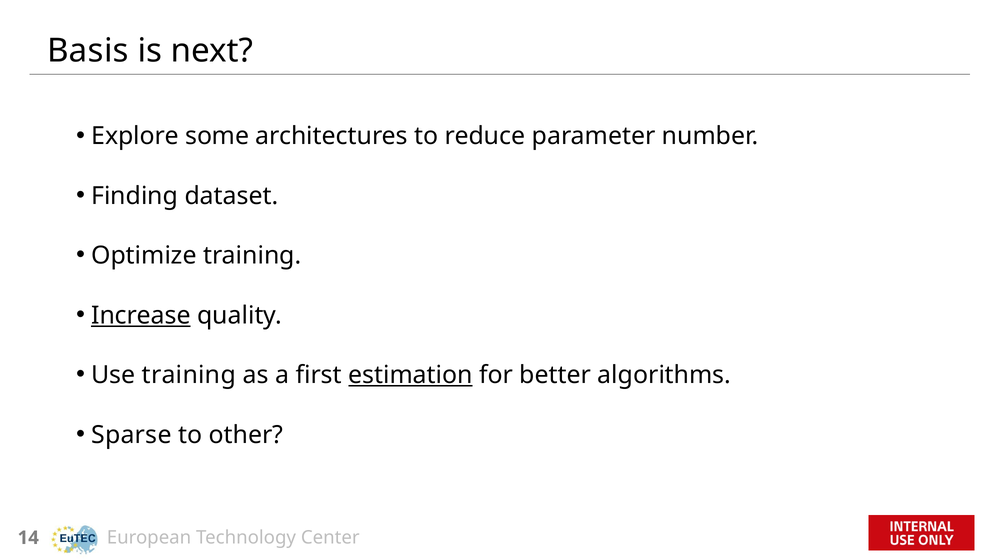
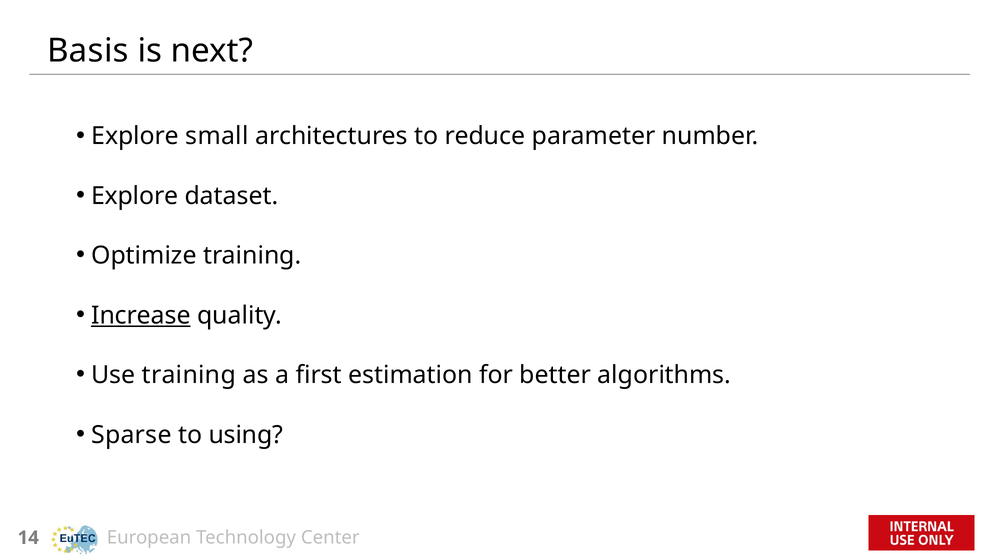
some: some -> small
Finding at (135, 196): Finding -> Explore
estimation underline: present -> none
other: other -> using
